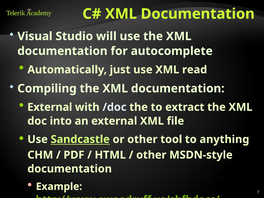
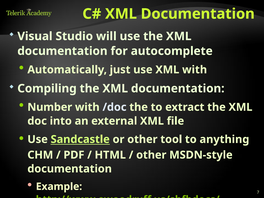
XML read: read -> with
External at (50, 107): External -> Number
